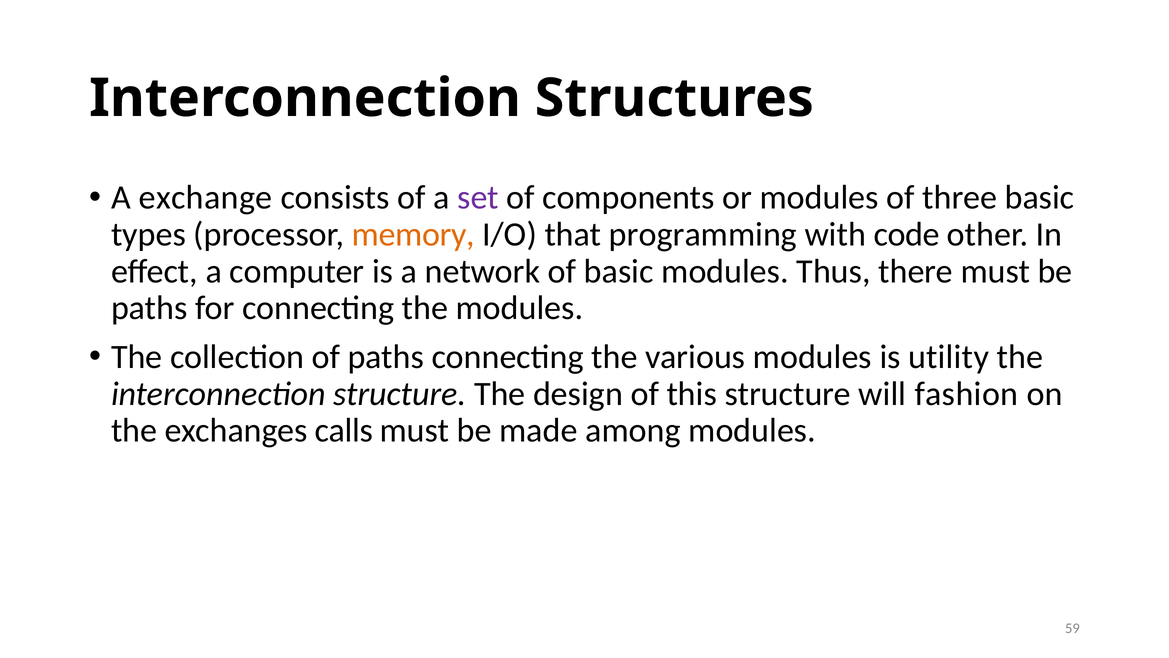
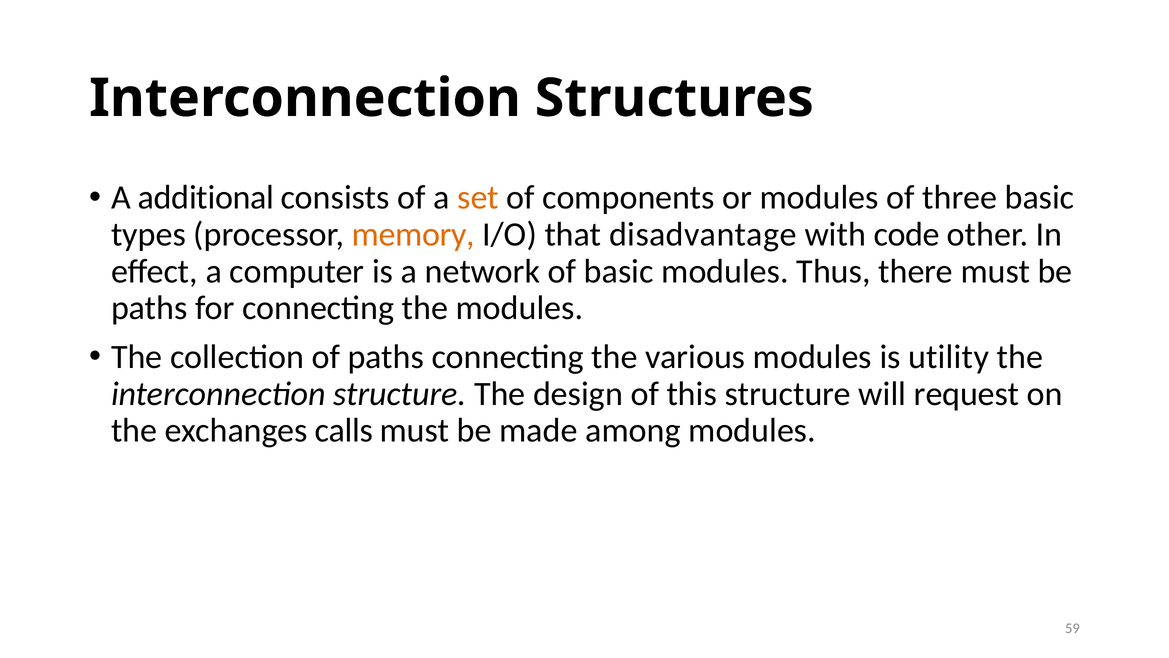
exchange: exchange -> additional
set colour: purple -> orange
programming: programming -> disadvantage
fashion: fashion -> request
